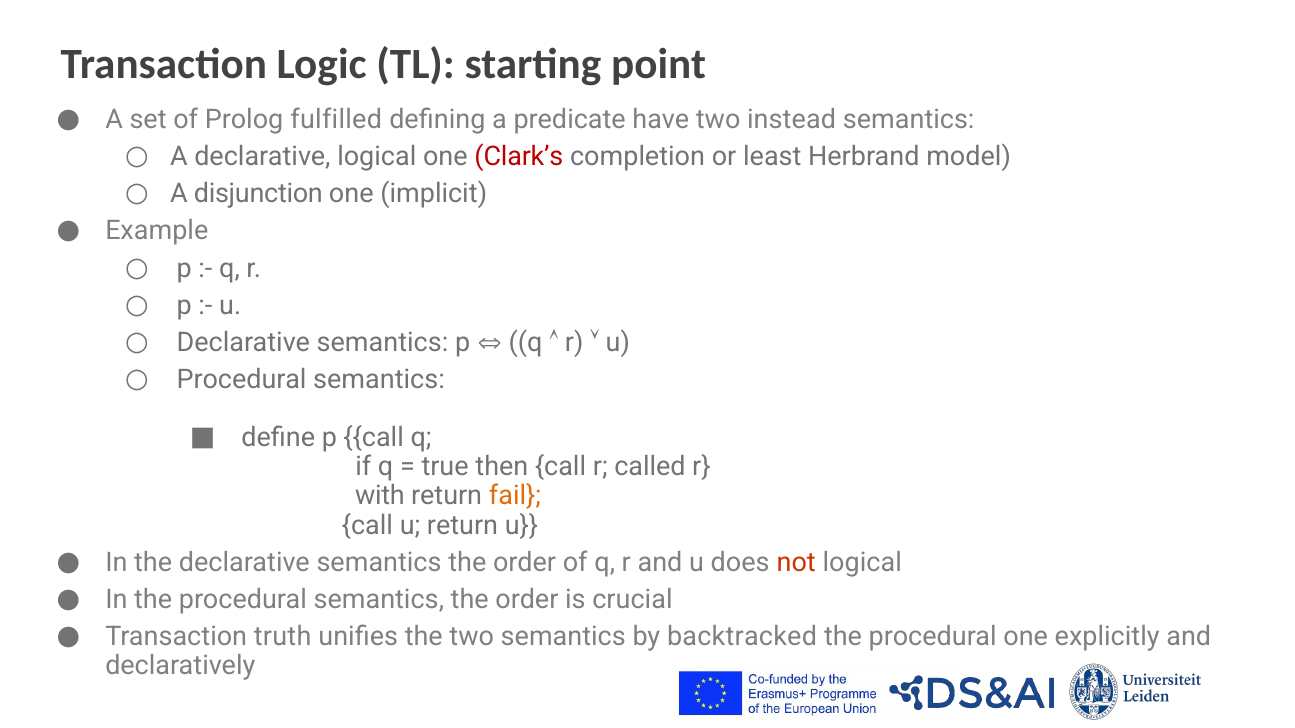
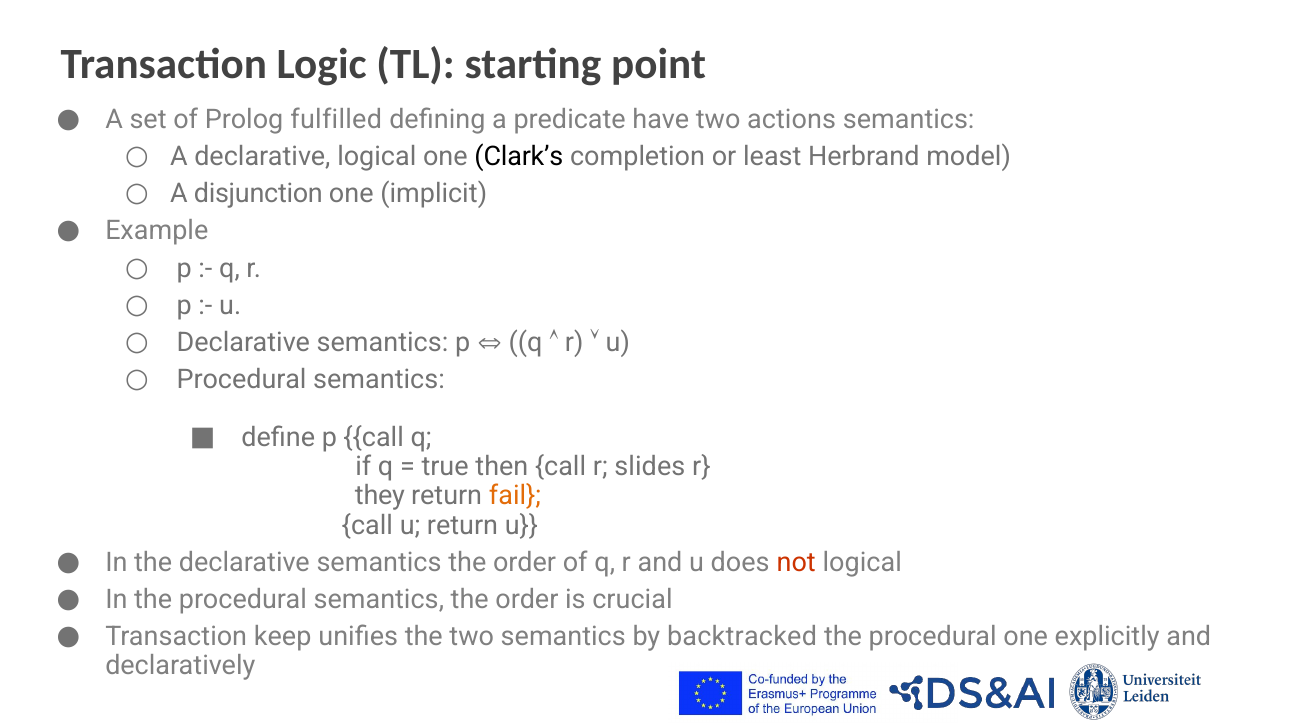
instead: instead -> actions
Clark’s colour: red -> black
called: called -> slides
with: with -> they
truth: truth -> keep
